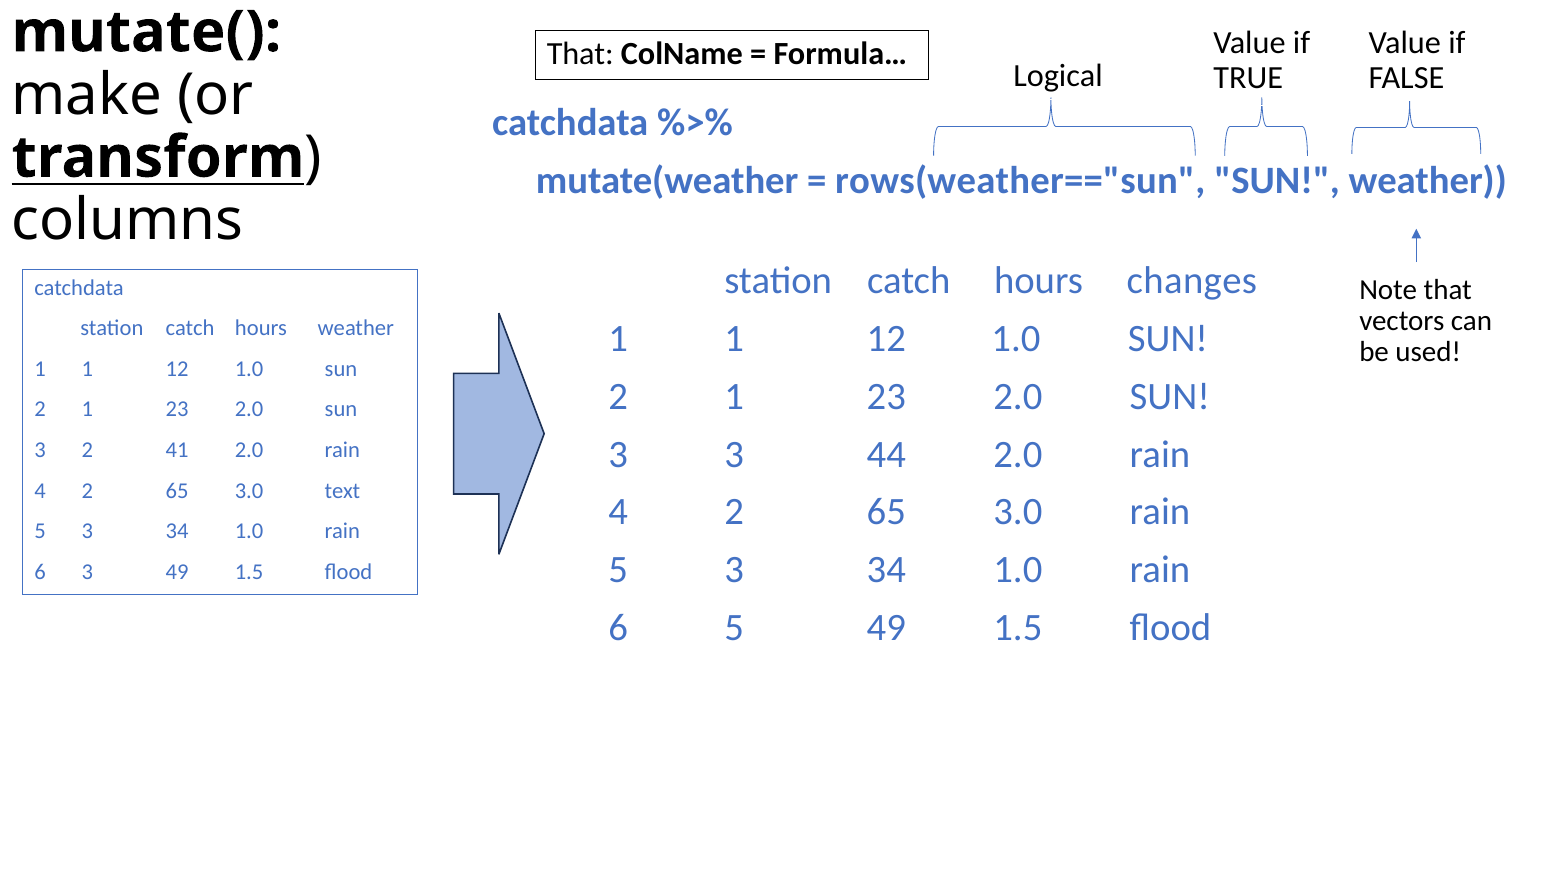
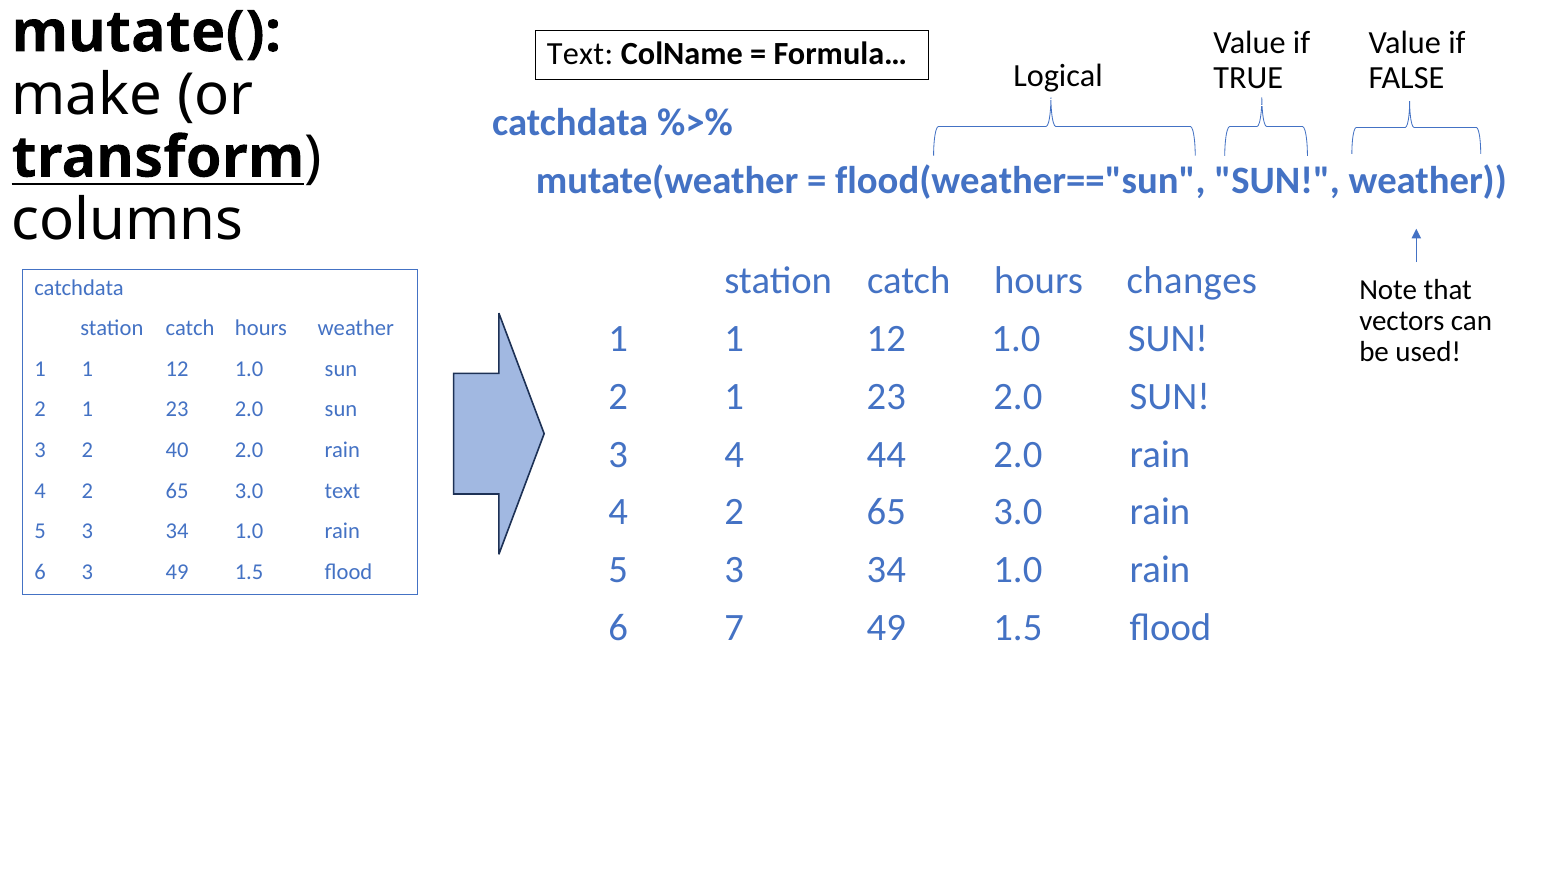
That at (580, 54): That -> Text
rows(weather=="sun: rows(weather=="sun -> flood(weather=="sun
3 3: 3 -> 4
41: 41 -> 40
6 5: 5 -> 7
